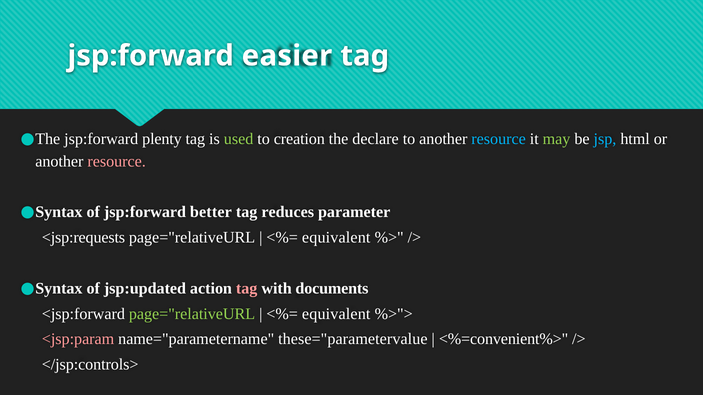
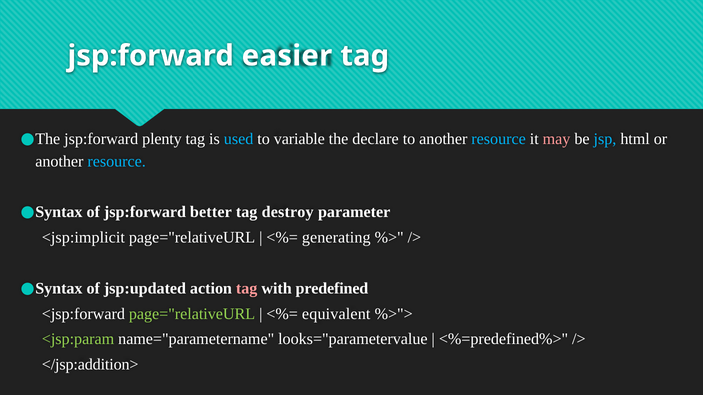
used colour: light green -> light blue
creation: creation -> variable
may colour: light green -> pink
resource at (117, 162) colour: pink -> light blue
reduces: reduces -> destroy
<jsp:requests: <jsp:requests -> <jsp:implicit
equivalent at (336, 238): equivalent -> generating
documents: documents -> predefined
<jsp:param colour: pink -> light green
these="parametervalue: these="parametervalue -> looks="parametervalue
<%=convenient%>: <%=convenient%> -> <%=predefined%>
</jsp:controls>: </jsp:controls> -> </jsp:addition>
